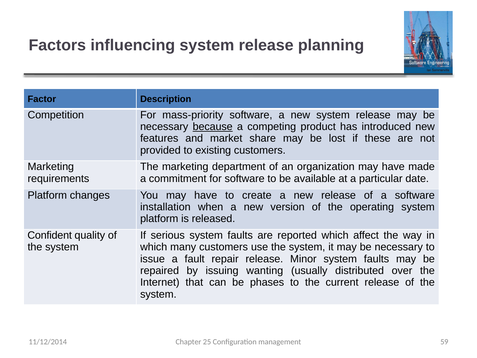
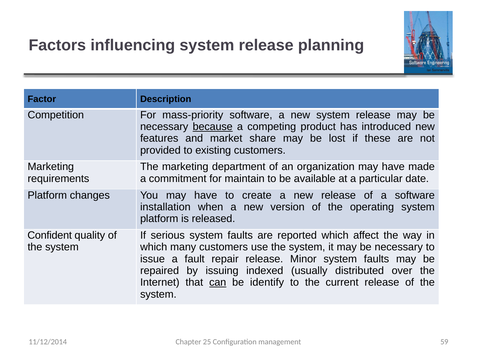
for software: software -> maintain
wanting: wanting -> indexed
can underline: none -> present
phases: phases -> identify
